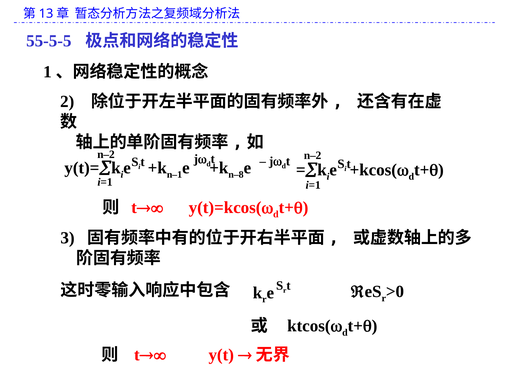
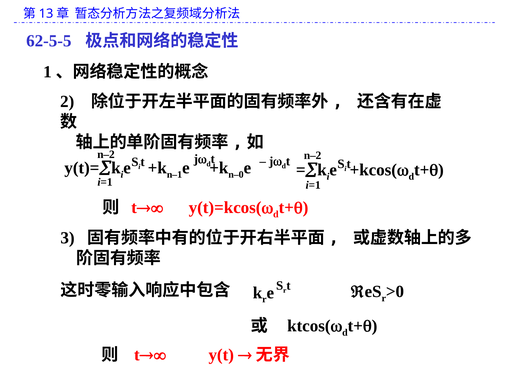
55-5-5: 55-5-5 -> 62-5-5
n–8: n–8 -> n–0
